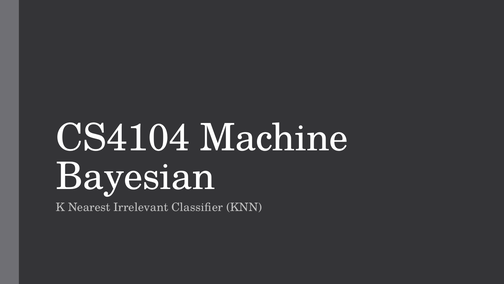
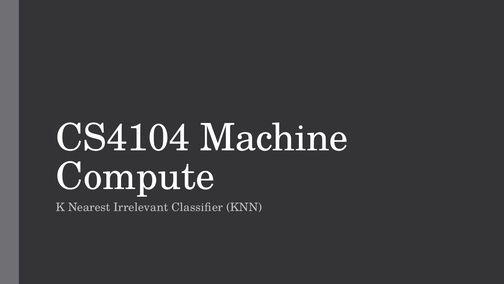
Bayesian: Bayesian -> Compute
